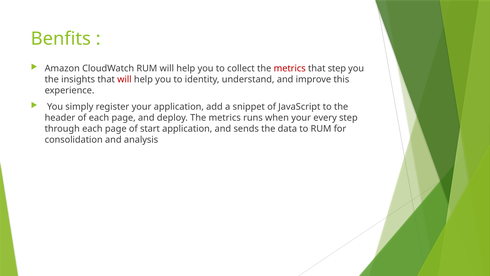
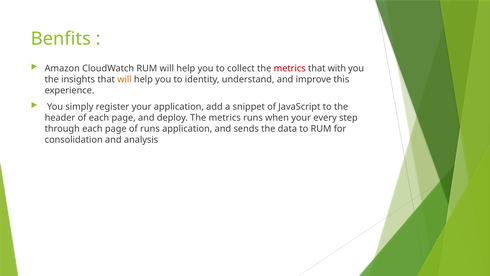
that step: step -> with
will at (124, 79) colour: red -> orange
of start: start -> runs
